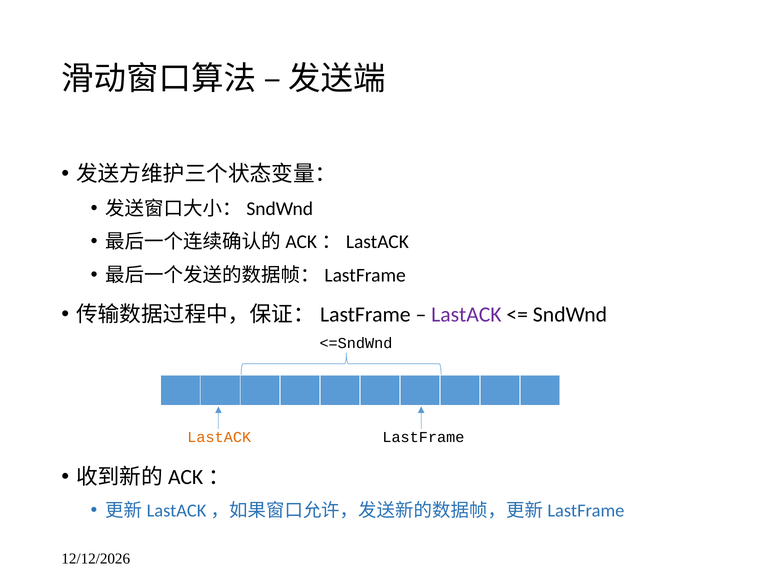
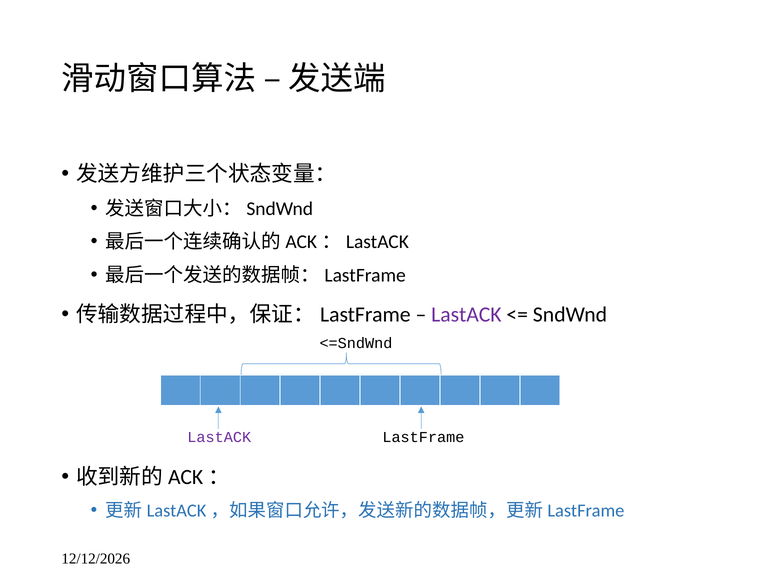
LastACK at (219, 437) colour: orange -> purple
